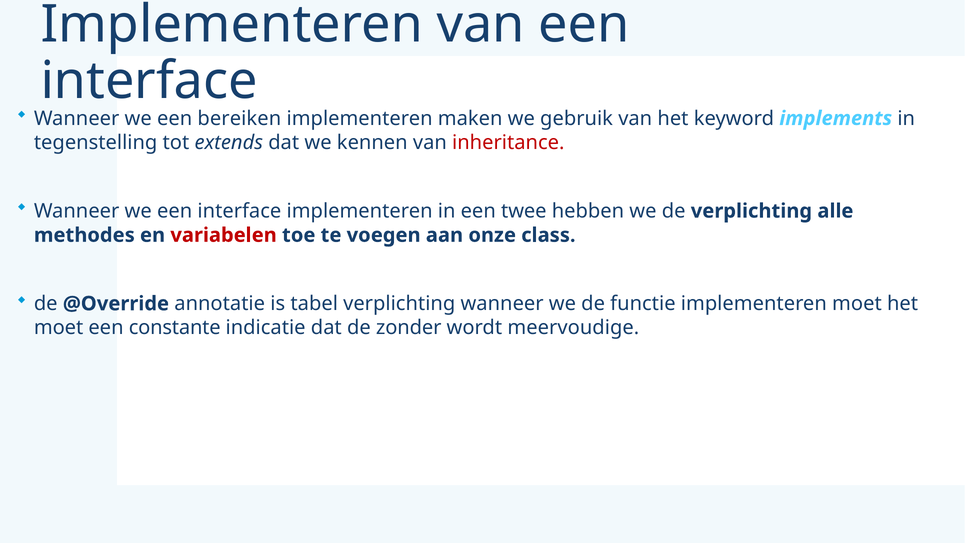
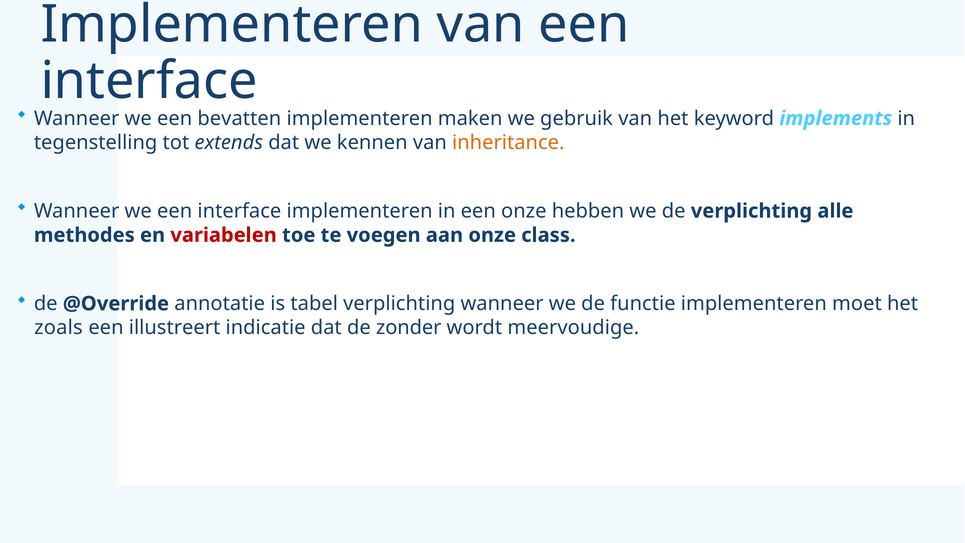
bereiken: bereiken -> bevatten
inheritance colour: red -> orange
een twee: twee -> onze
moet at (59, 328): moet -> zoals
constante: constante -> illustreert
